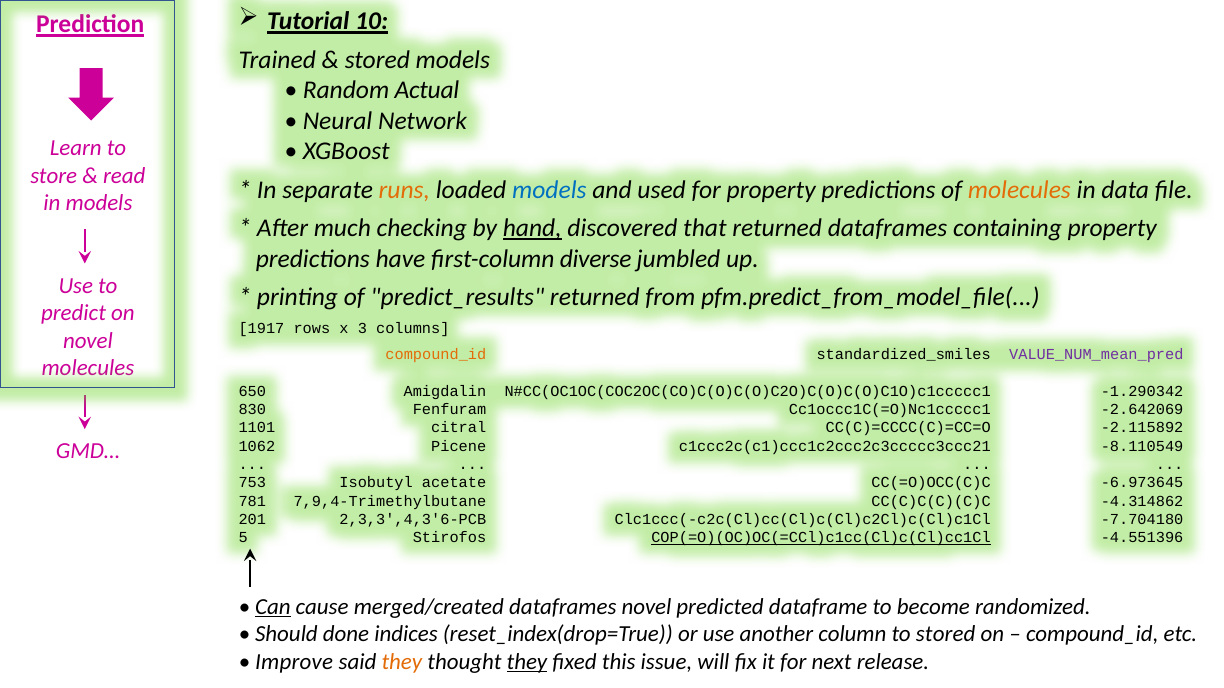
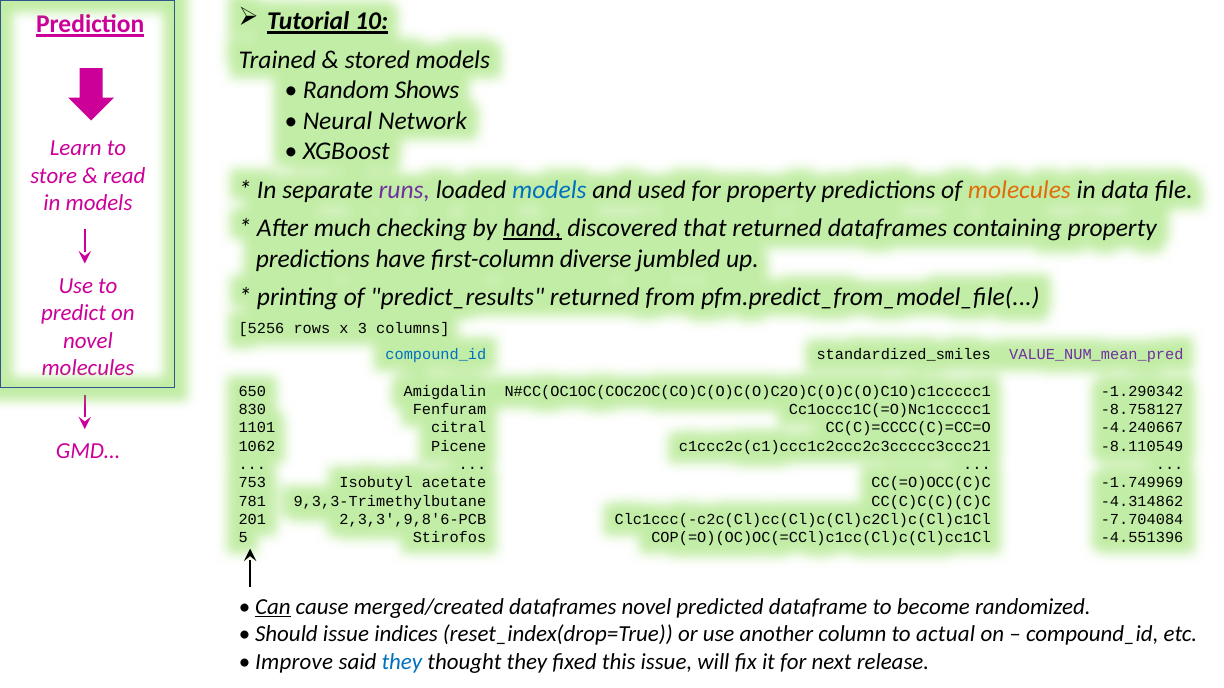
Actual: Actual -> Shows
runs colour: orange -> purple
1917: 1917 -> 5256
compound_id at (436, 355) colour: orange -> blue
-2.642069: -2.642069 -> -8.758127
-2.115892: -2.115892 -> -4.240667
-6.973645: -6.973645 -> -1.749969
7,9,4-Trimethylbutane: 7,9,4-Trimethylbutane -> 9,3,3-Trimethylbutane
2,3,3',4,3'6-PCB: 2,3,3',4,3'6-PCB -> 2,3,3',9,8'6-PCB
-7.704180: -7.704180 -> -7.704084
COP(=O)(OC)OC(=CCl)c1cc(Cl)c(Cl)cc1Cl underline: present -> none
Should done: done -> issue
to stored: stored -> actual
they at (402, 662) colour: orange -> blue
they at (527, 662) underline: present -> none
